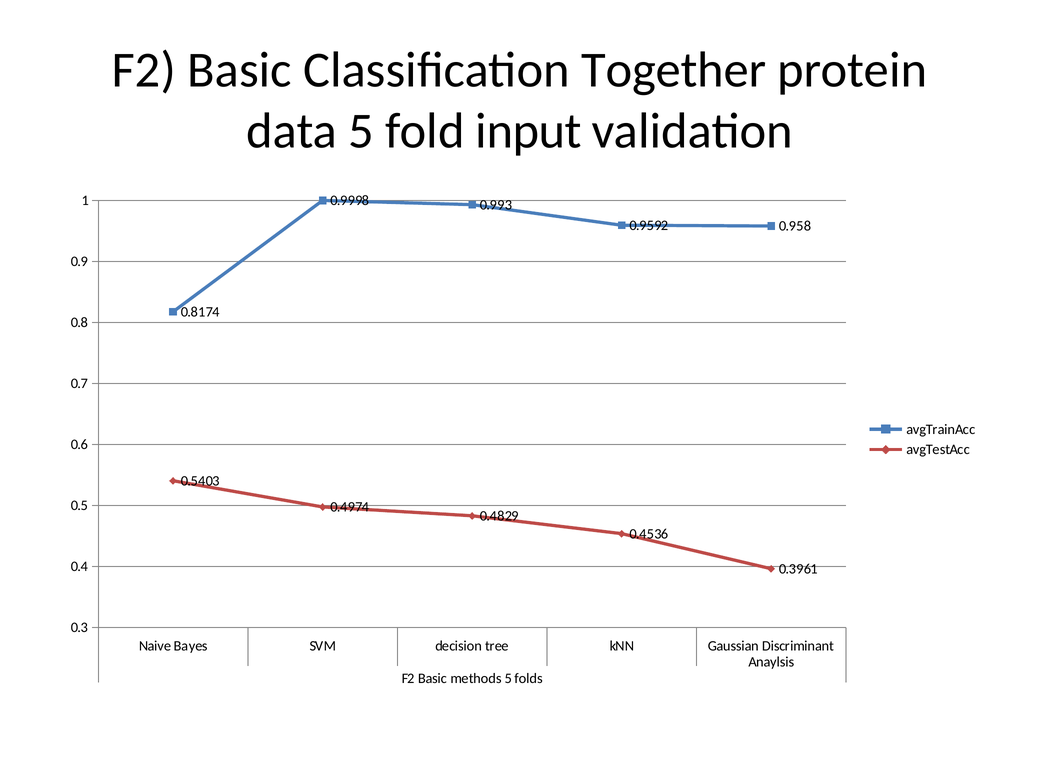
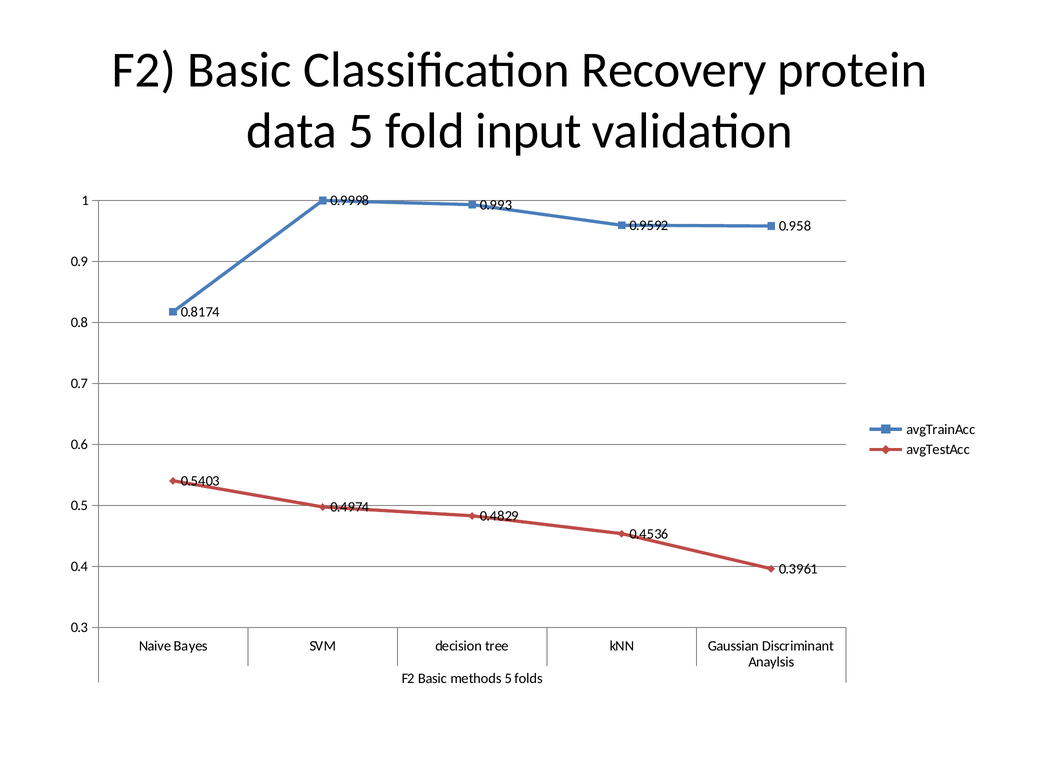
Together: Together -> Recovery
